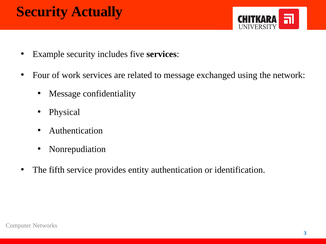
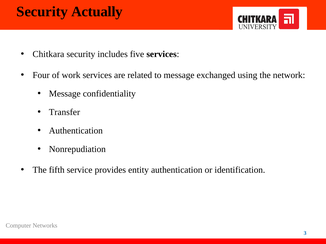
Example: Example -> Chitkara
Physical: Physical -> Transfer
